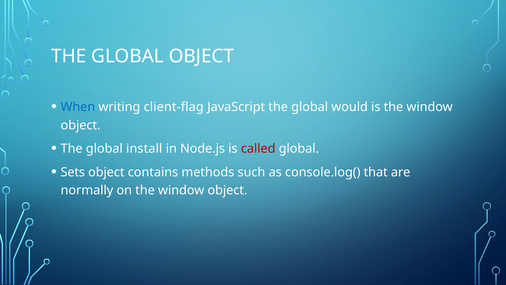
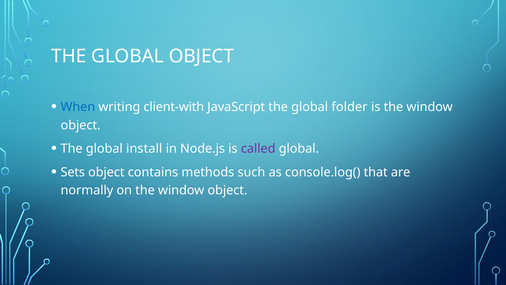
client-flag: client-flag -> client-with
would: would -> folder
called colour: red -> purple
